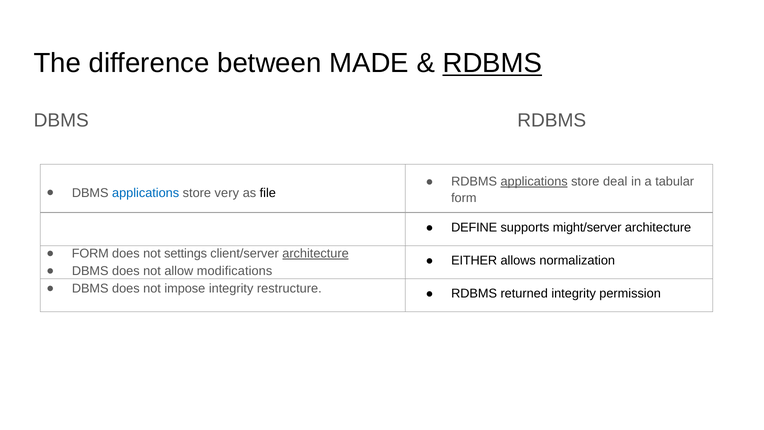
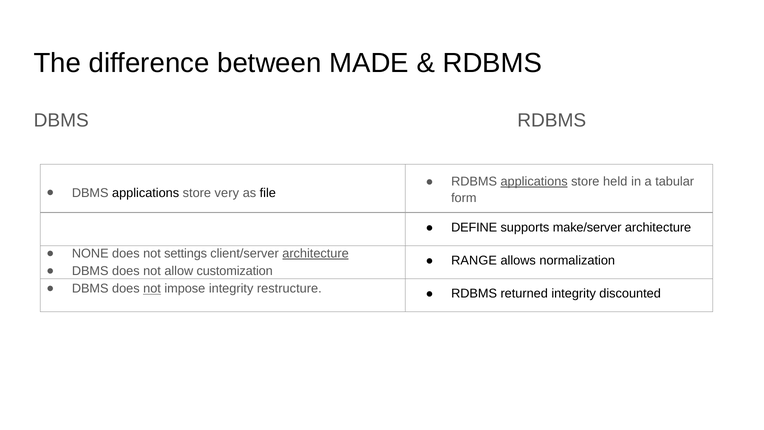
RDBMS at (492, 63) underline: present -> none
deal: deal -> held
applications at (146, 193) colour: blue -> black
might/server: might/server -> make/server
FORM at (90, 253): FORM -> NONE
EITHER: EITHER -> RANGE
modifications: modifications -> customization
not at (152, 289) underline: none -> present
permission: permission -> discounted
